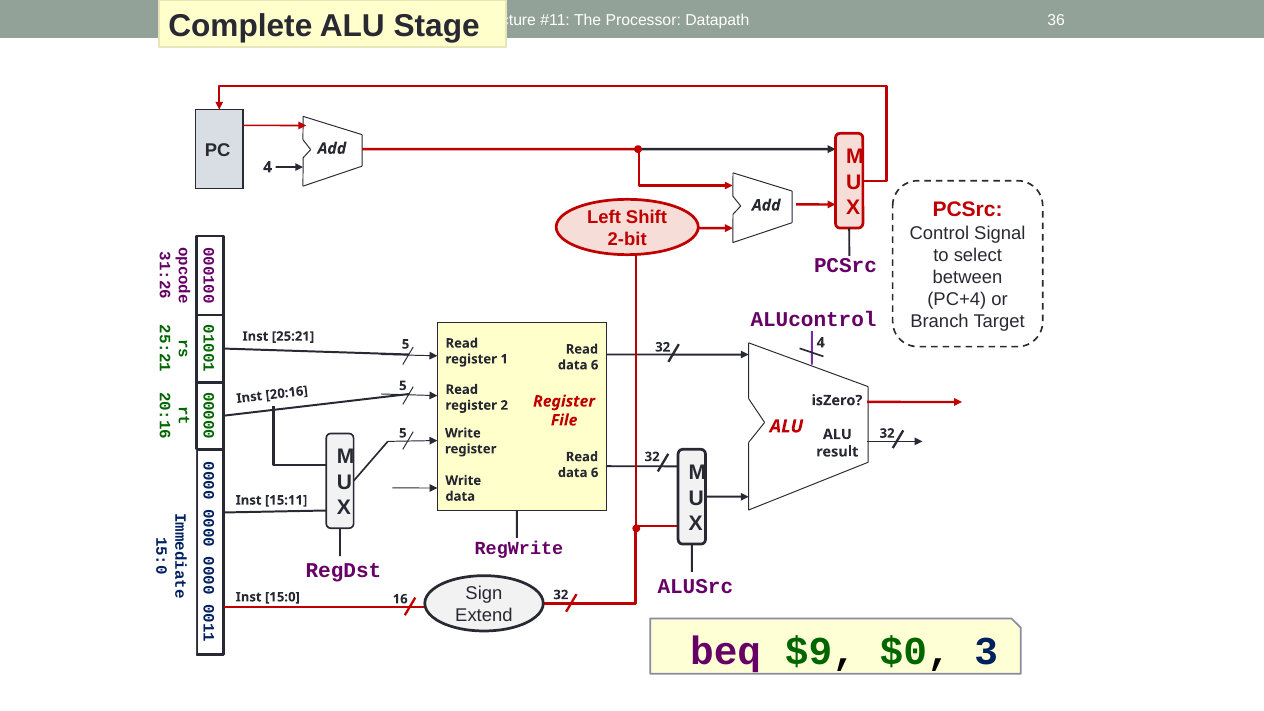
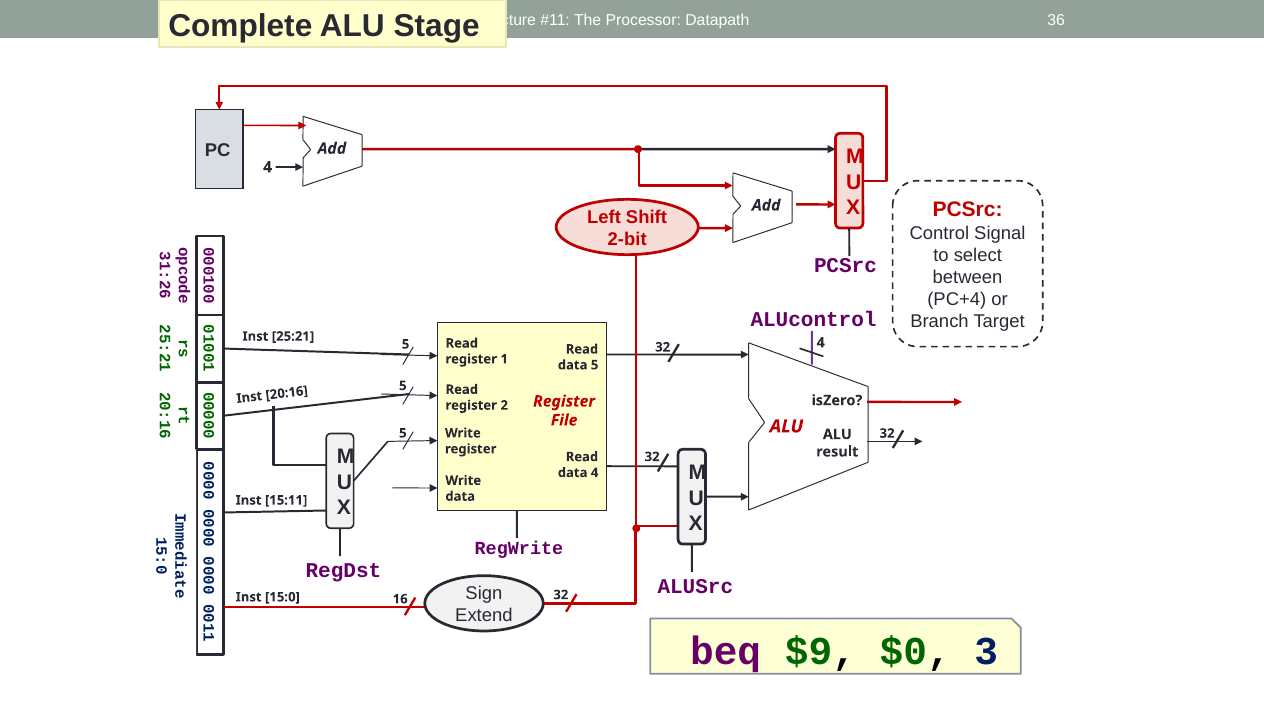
6 at (595, 365): 6 -> 5
6 at (595, 473): 6 -> 4
